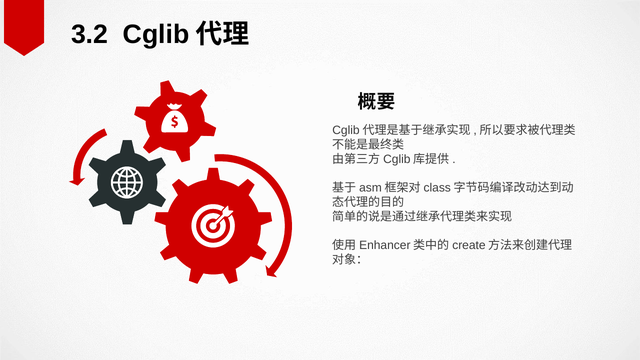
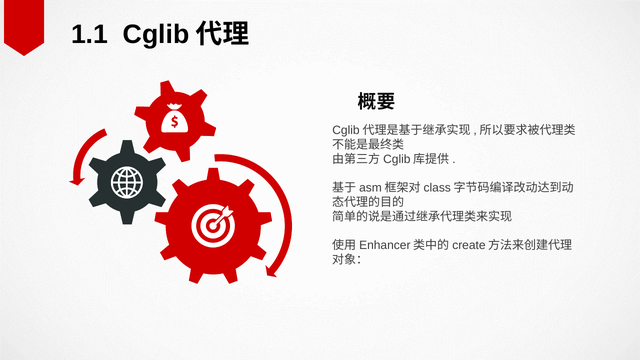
3.2: 3.2 -> 1.1
